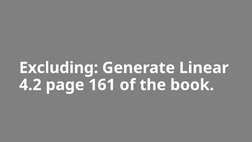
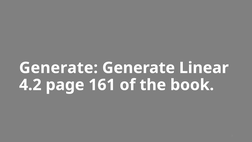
Excluding at (59, 68): Excluding -> Generate
